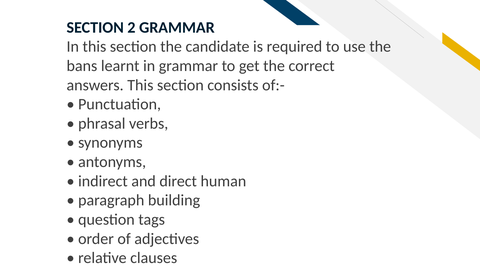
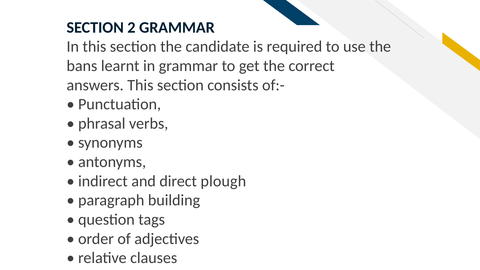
human: human -> plough
